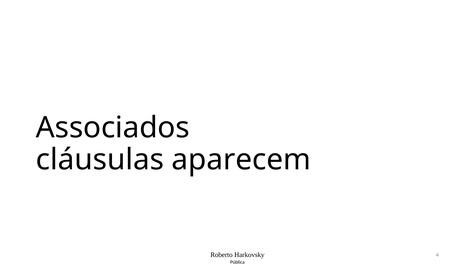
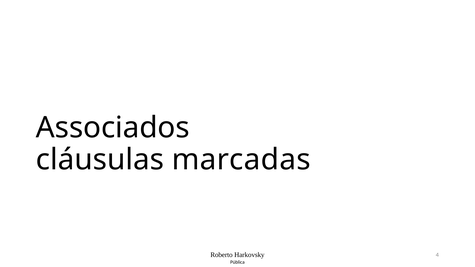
aparecem: aparecem -> marcadas
